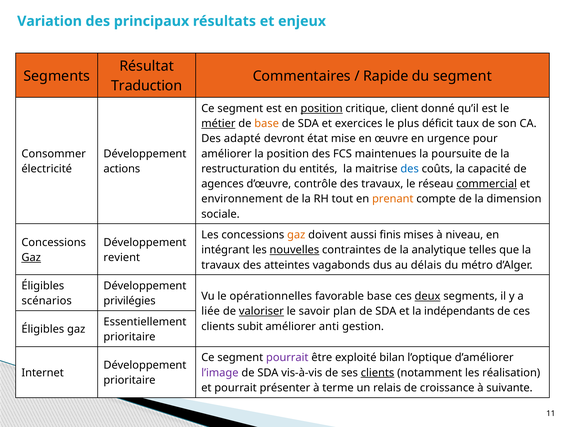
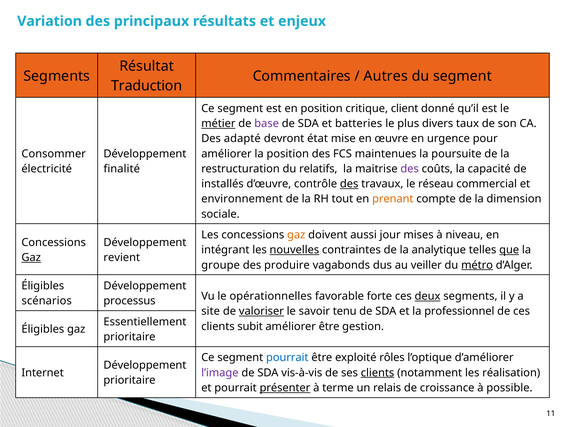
Rapide: Rapide -> Autres
position at (322, 108) underline: present -> none
base at (267, 123) colour: orange -> purple
exercices: exercices -> batteries
déficit: déficit -> divers
actions: actions -> finalité
entités: entités -> relatifs
des at (410, 169) colour: blue -> purple
agences: agences -> installés
des at (349, 184) underline: none -> present
commercial underline: present -> none
finis: finis -> jour
que underline: none -> present
travaux at (221, 265): travaux -> groupe
atteintes: atteintes -> produire
délais: délais -> veiller
métro underline: none -> present
privilégies: privilégies -> processus
favorable base: base -> forte
liée: liée -> site
plan: plan -> tenu
indépendants: indépendants -> professionnel
améliorer anti: anti -> être
pourrait at (287, 357) colour: purple -> blue
bilan: bilan -> rôles
présenter underline: none -> present
suivante: suivante -> possible
